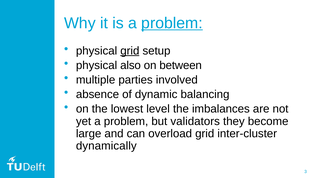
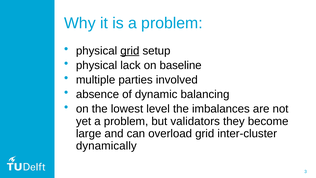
problem at (172, 23) underline: present -> none
also: also -> lack
between: between -> baseline
